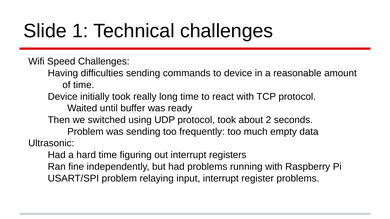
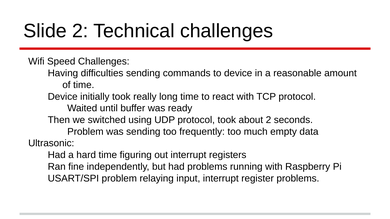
Slide 1: 1 -> 2
